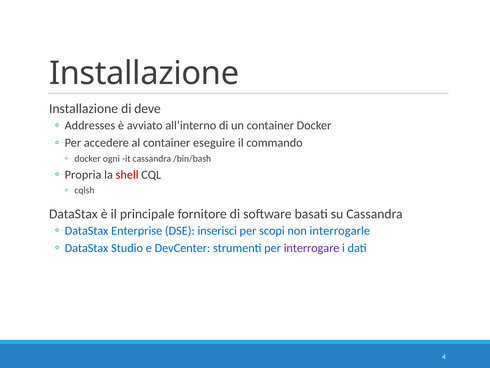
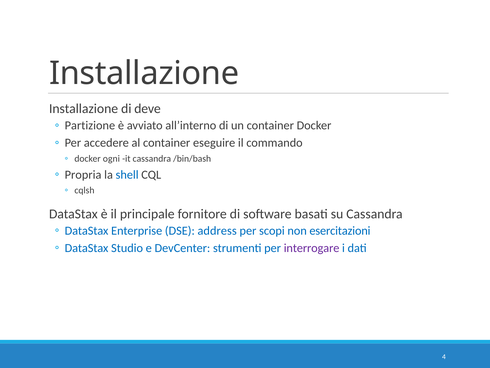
Addresses: Addresses -> Partizione
shell colour: red -> blue
inserisci: inserisci -> address
interrogarle: interrogarle -> esercitazioni
